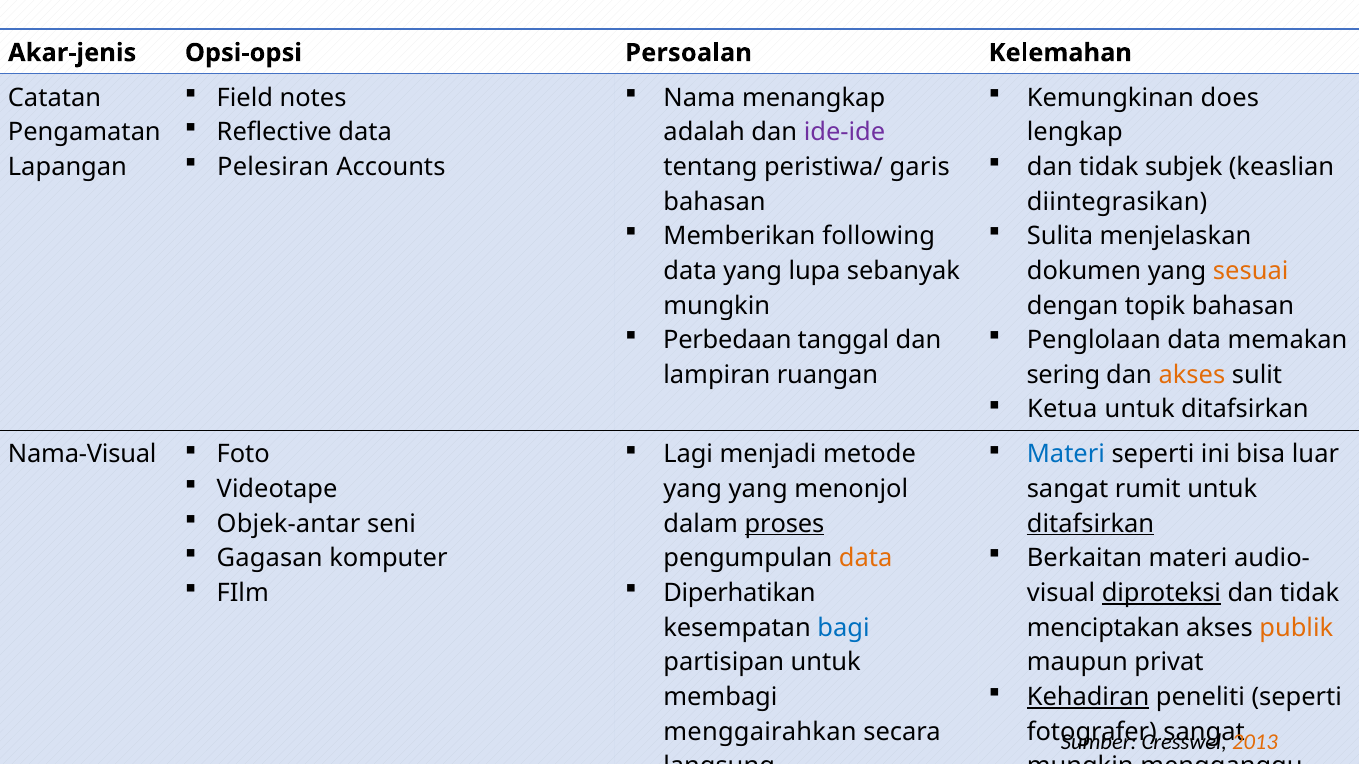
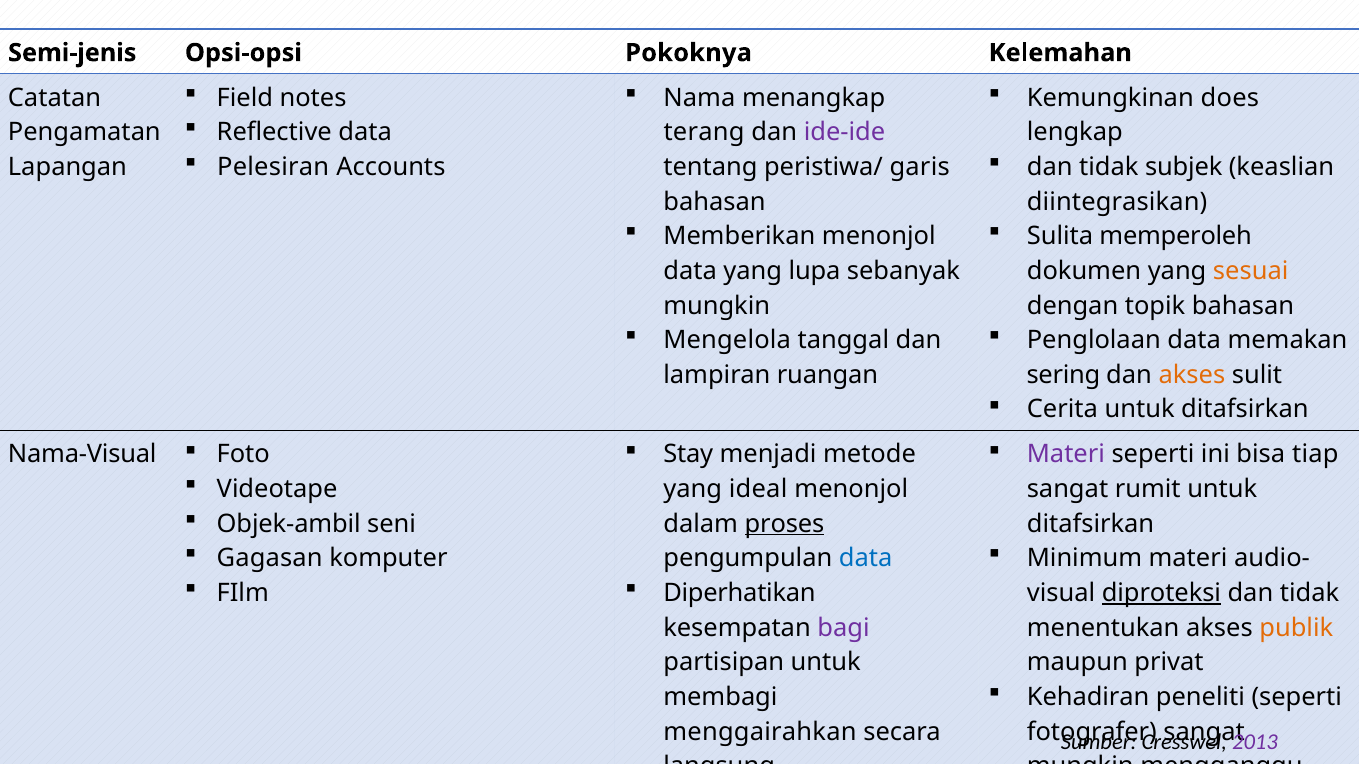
Akar-jenis: Akar-jenis -> Semi-jenis
Persoalan: Persoalan -> Pokoknya
adalah: adalah -> terang
Memberikan following: following -> menonjol
menjelaskan: menjelaskan -> memperoleh
Perbedaan: Perbedaan -> Mengelola
Ketua: Ketua -> Cerita
Lagi: Lagi -> Stay
Materi at (1066, 455) colour: blue -> purple
luar: luar -> tiap
yang yang: yang -> ideal
Objek-antar: Objek-antar -> Objek-ambil
ditafsirkan at (1091, 524) underline: present -> none
Berkaitan: Berkaitan -> Minimum
data at (866, 559) colour: orange -> blue
bagi colour: blue -> purple
menciptakan: menciptakan -> menentukan
Kehadiran underline: present -> none
2013 colour: orange -> purple
